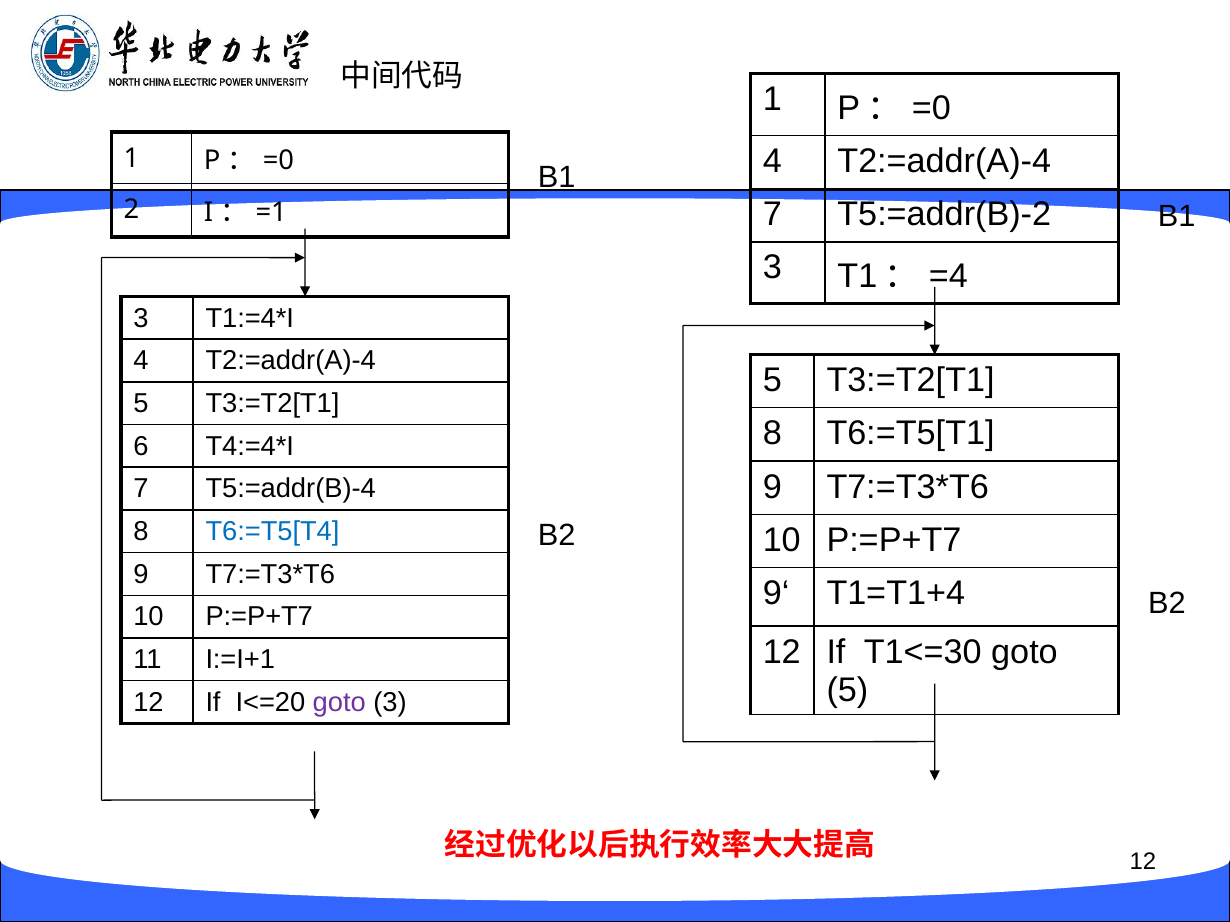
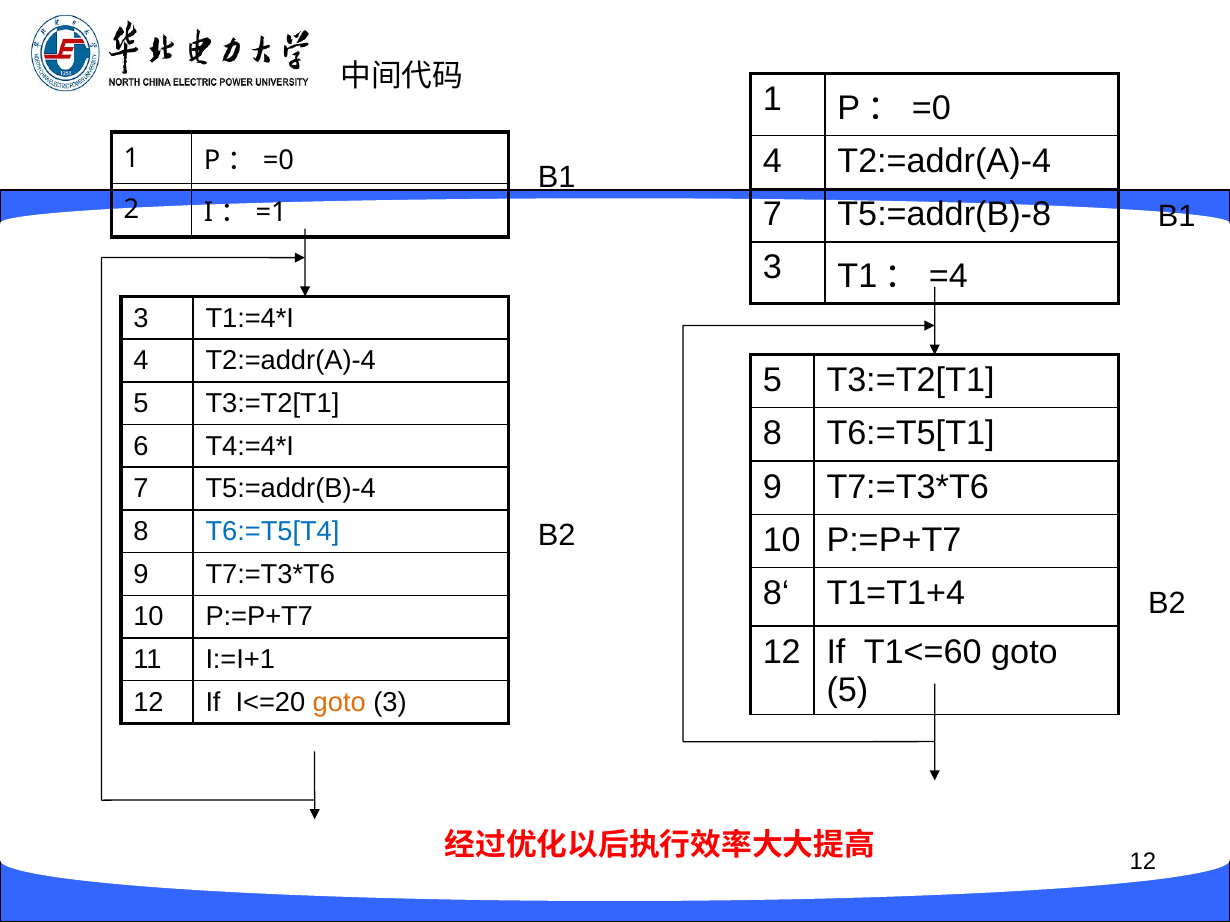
T5:=addr(B)-2: T5:=addr(B)-2 -> T5:=addr(B)-8
9‘: 9‘ -> 8‘
T1<=30: T1<=30 -> T1<=60
goto at (339, 703) colour: purple -> orange
